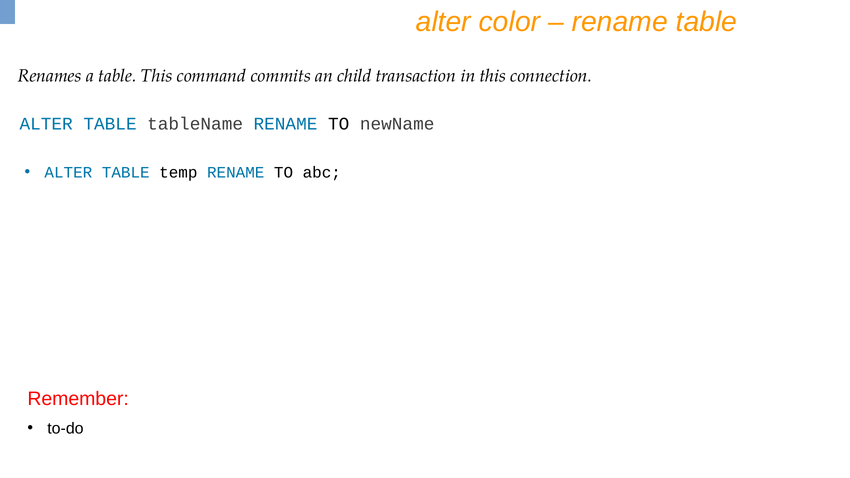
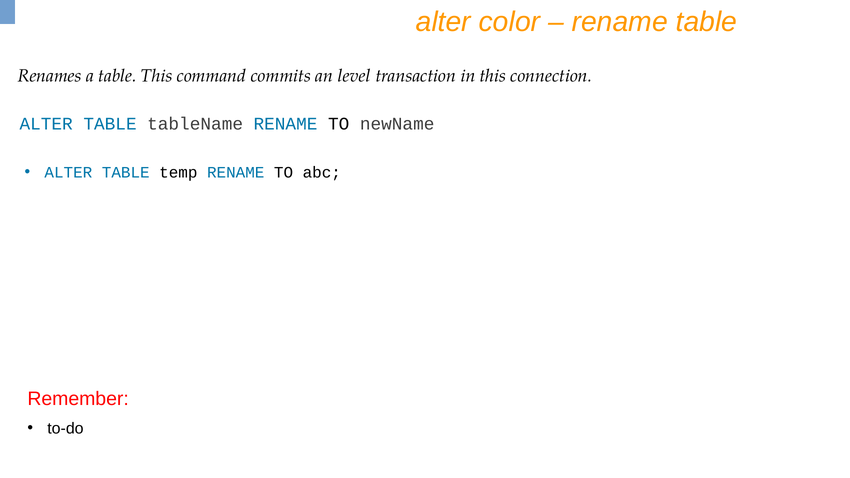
child: child -> level
